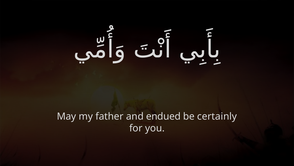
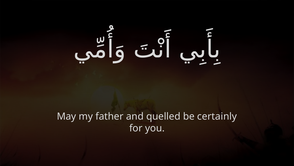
endued: endued -> quelled
